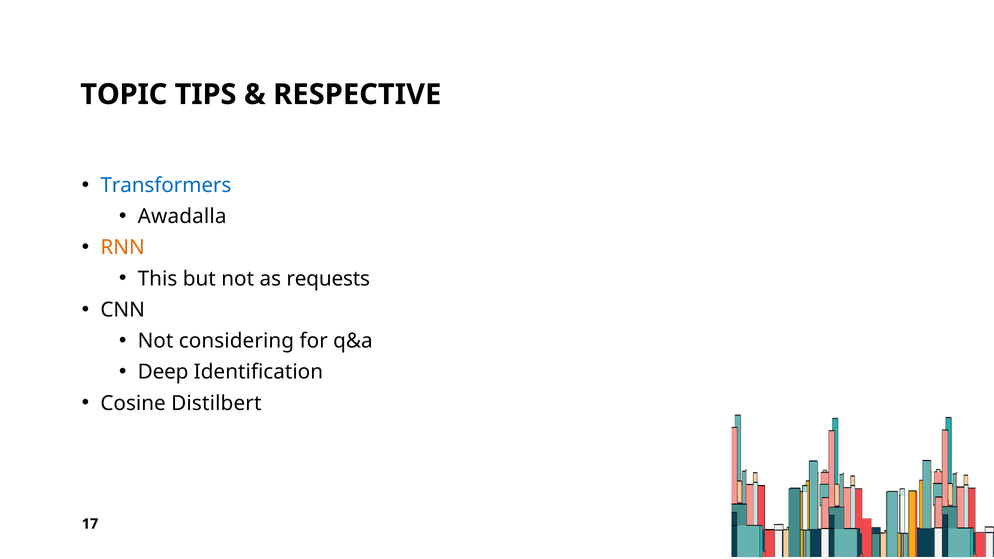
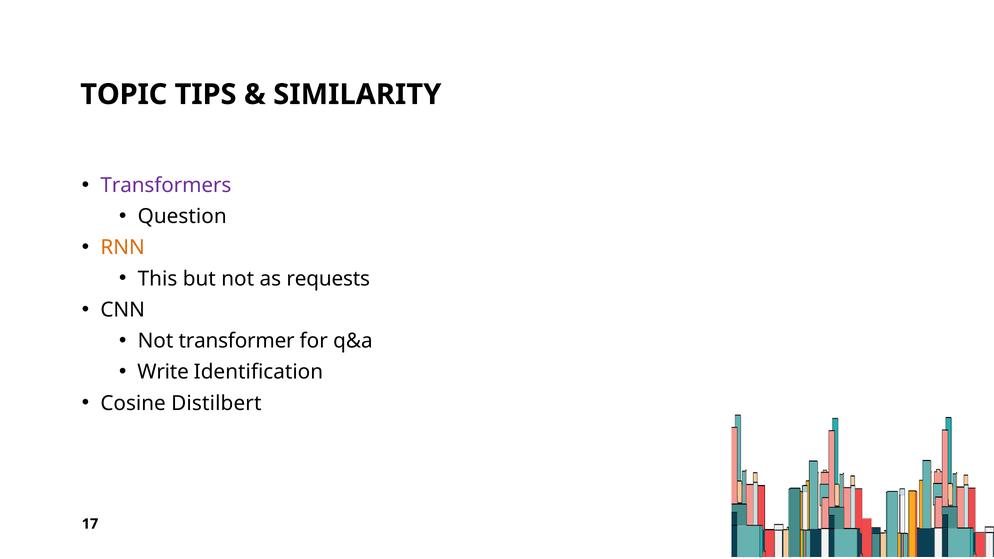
RESPECTIVE: RESPECTIVE -> SIMILARITY
Transformers colour: blue -> purple
Awadalla: Awadalla -> Question
considering: considering -> transformer
Deep: Deep -> Write
